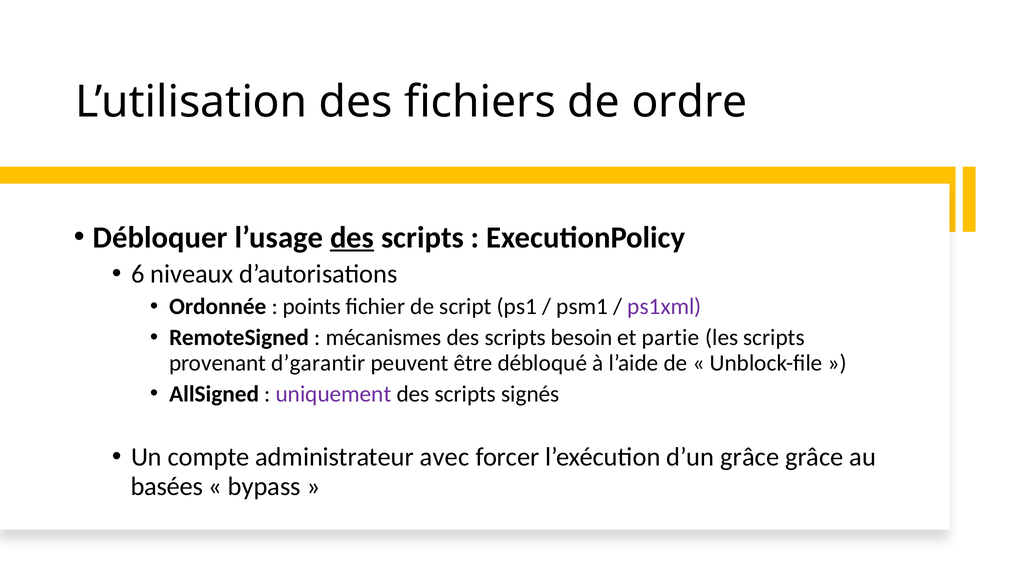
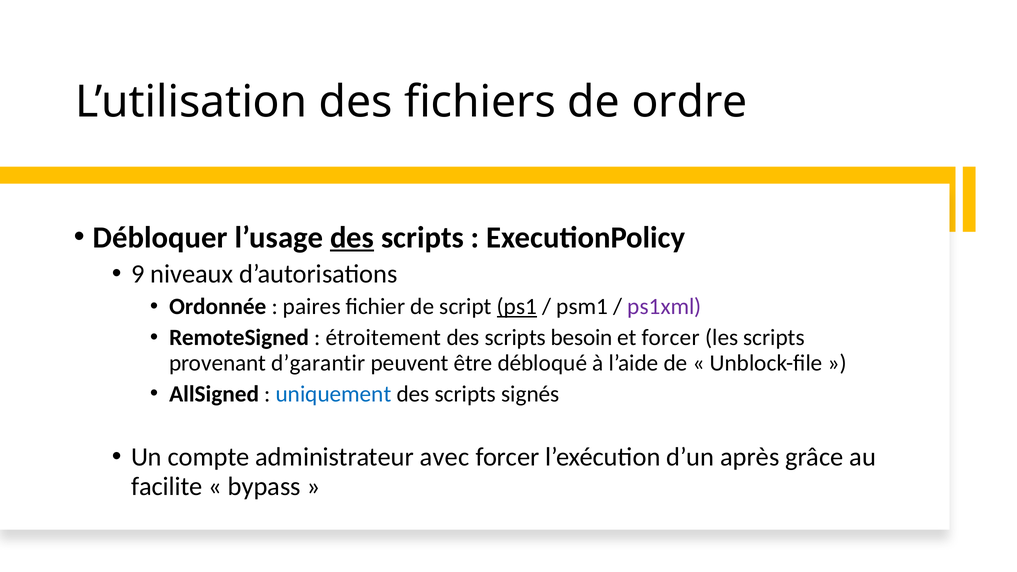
6: 6 -> 9
points: points -> paires
ps1 underline: none -> present
mécanismes: mécanismes -> étroitement
et partie: partie -> forcer
uniquement colour: purple -> blue
d’un grâce: grâce -> après
basées: basées -> facilite
